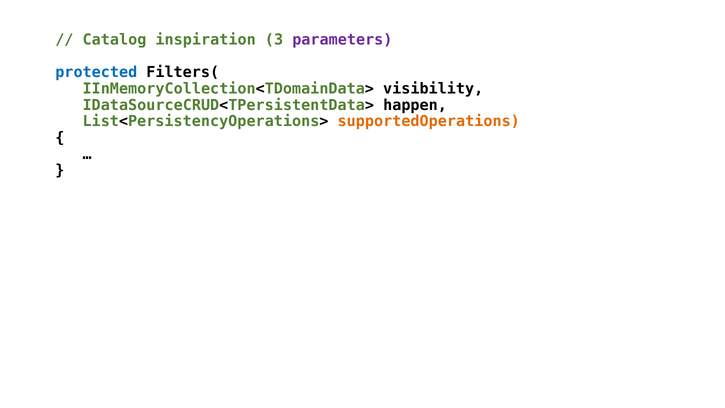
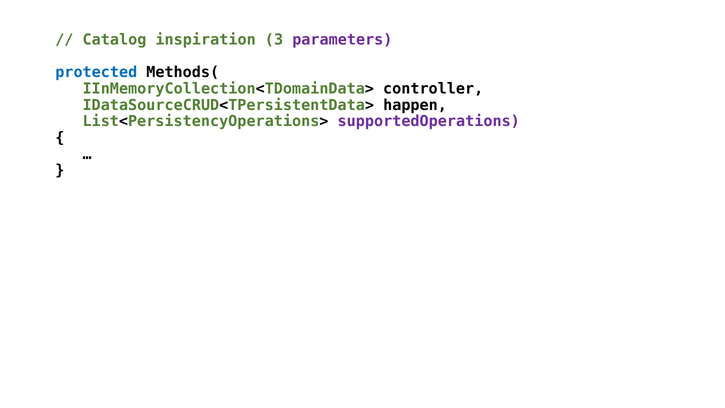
Filters(: Filters( -> Methods(
visibility: visibility -> controller
supportedOperations colour: orange -> purple
